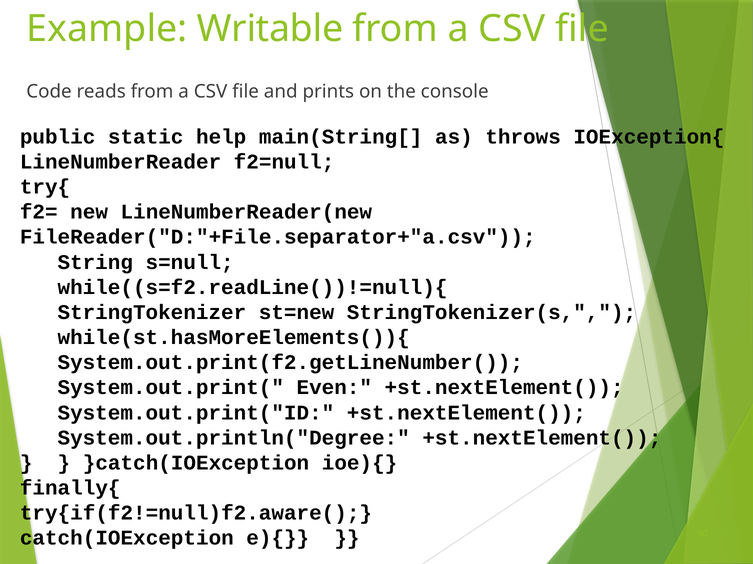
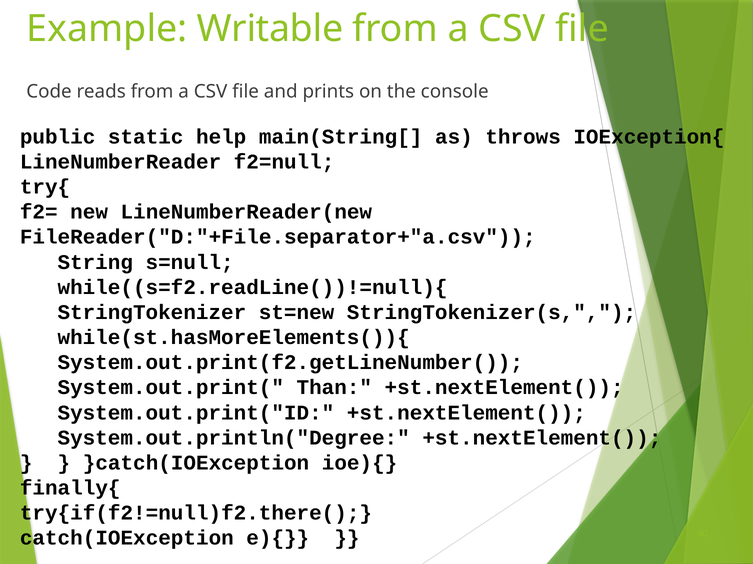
Even: Even -> Than
try{if(f2!=null)f2.aware(: try{if(f2!=null)f2.aware( -> try{if(f2!=null)f2.there(
